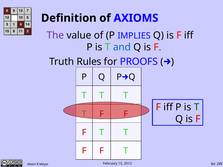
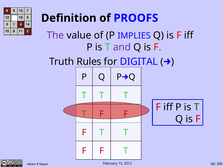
AXIOMS: AXIOMS -> PROOFS
and colour: blue -> purple
PROOFS: PROOFS -> DIGITAL
